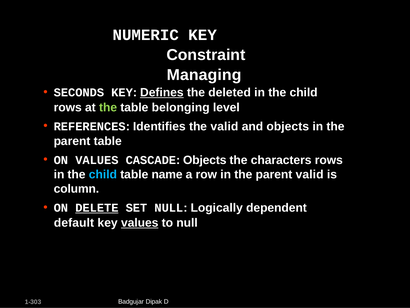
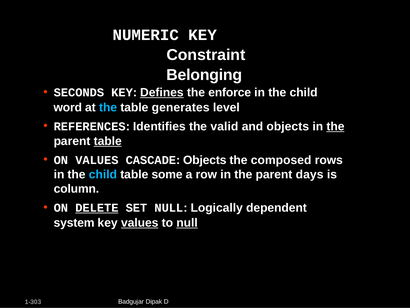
Managing: Managing -> Belonging
deleted: deleted -> enforce
rows at (68, 107): rows -> word
the at (108, 107) colour: light green -> light blue
belonging: belonging -> generates
the at (335, 126) underline: none -> present
table at (108, 141) underline: none -> present
characters: characters -> composed
name: name -> some
parent valid: valid -> days
default: default -> system
null at (187, 223) underline: none -> present
